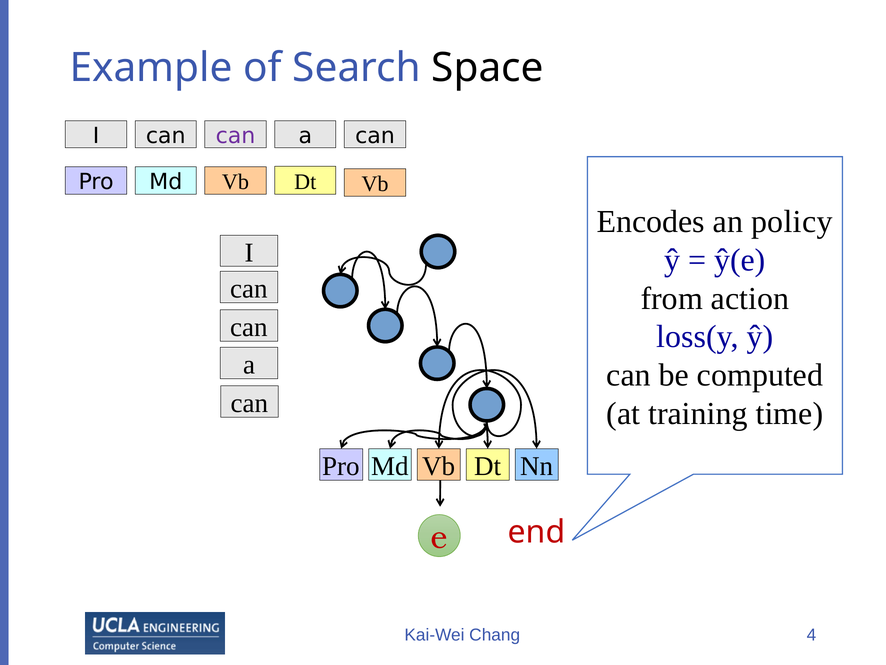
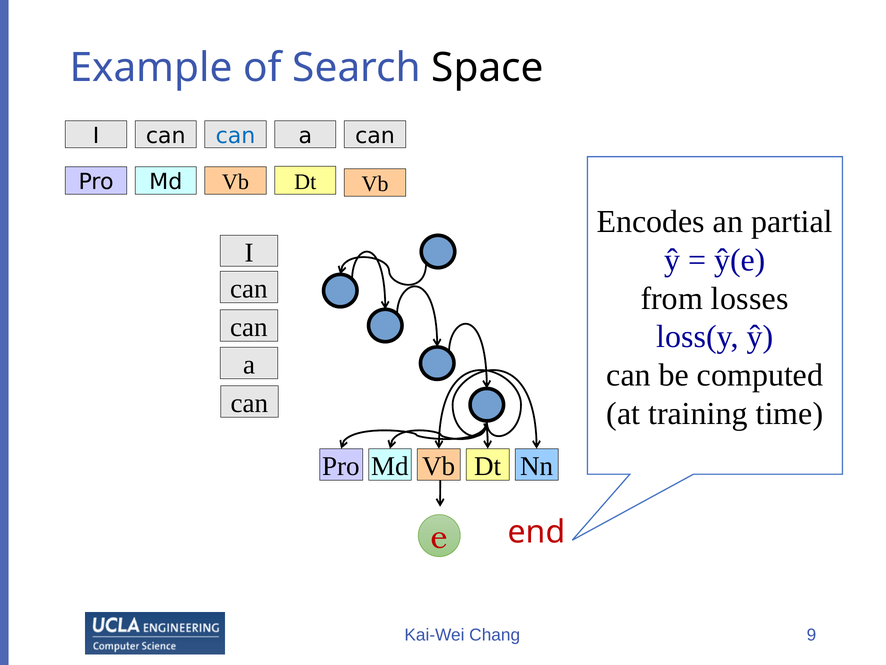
can at (235, 136) colour: purple -> blue
policy: policy -> partial
action: action -> losses
4: 4 -> 9
